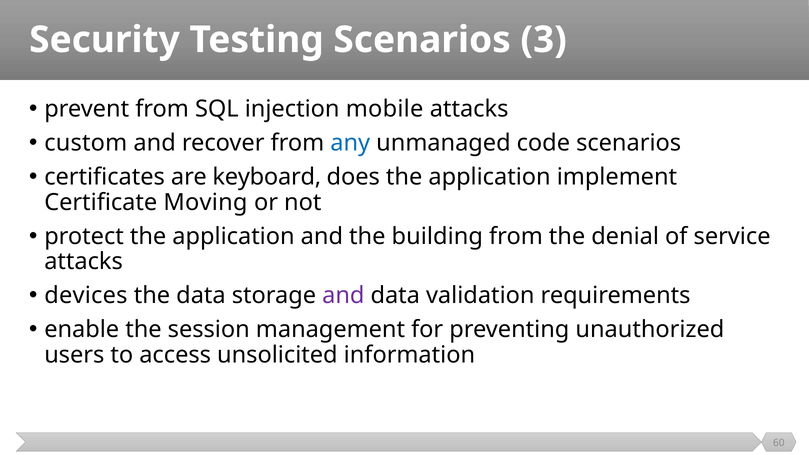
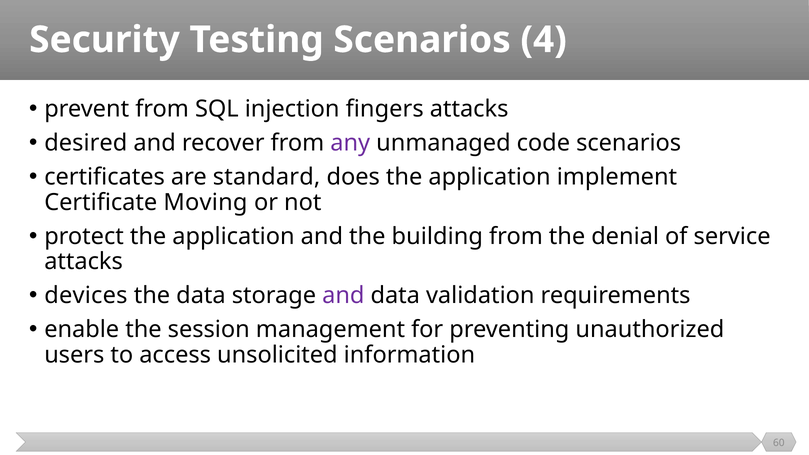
3: 3 -> 4
mobile: mobile -> fingers
custom: custom -> desired
any colour: blue -> purple
keyboard: keyboard -> standard
